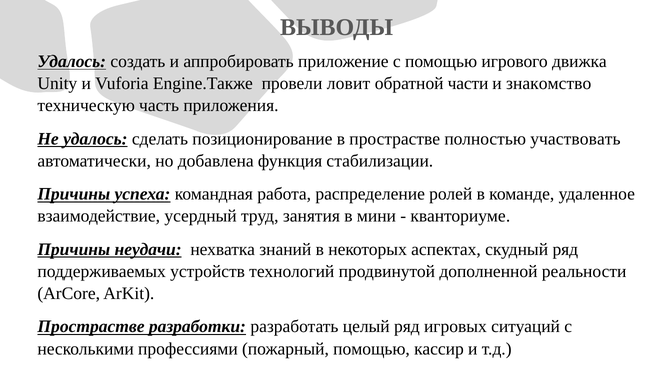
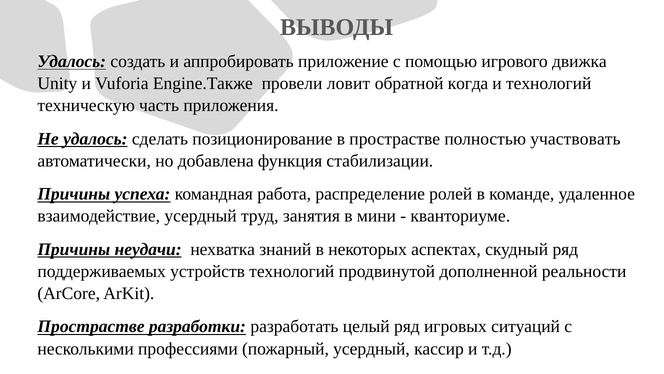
части: части -> когда
и знакомство: знакомство -> технологий
пожарный помощью: помощью -> усердный
